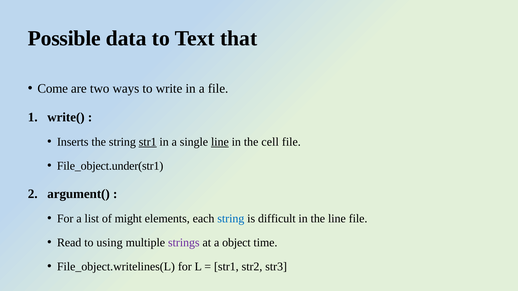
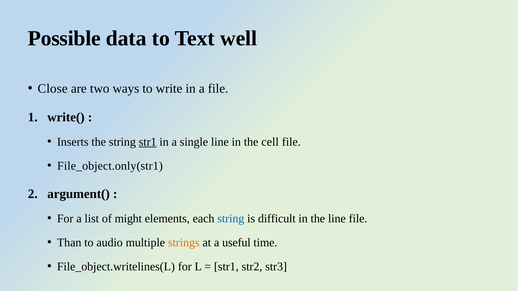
that: that -> well
Come: Come -> Close
line at (220, 142) underline: present -> none
File_object.under(str1: File_object.under(str1 -> File_object.only(str1
Read: Read -> Than
using: using -> audio
strings colour: purple -> orange
object: object -> useful
